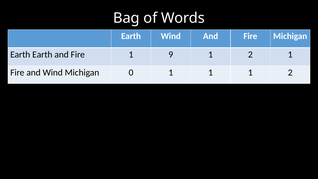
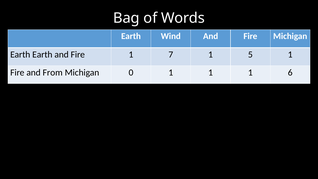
9: 9 -> 7
2 at (250, 54): 2 -> 5
and Wind: Wind -> From
1 1 2: 2 -> 6
